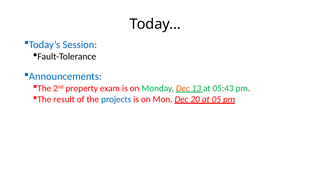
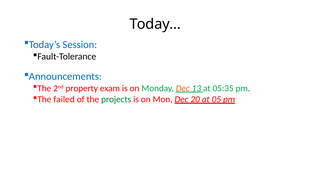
05:43: 05:43 -> 05:35
result: result -> failed
projects colour: blue -> green
